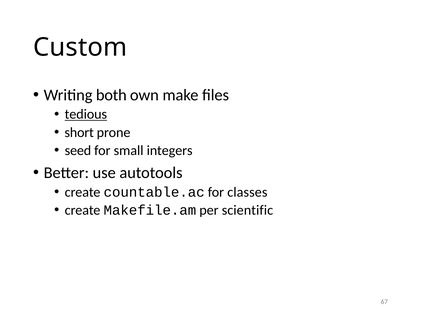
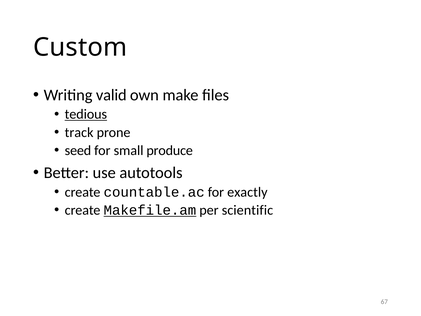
both: both -> valid
short: short -> track
integers: integers -> produce
classes: classes -> exactly
Makefile.am underline: none -> present
